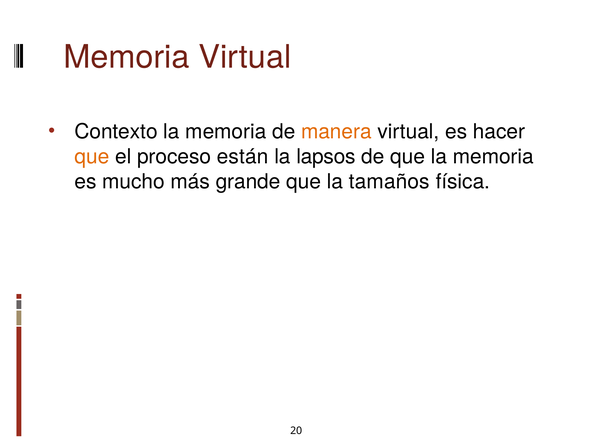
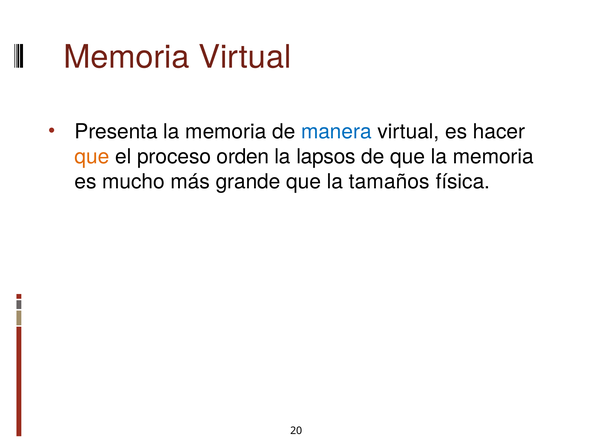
Contexto: Contexto -> Presenta
manera colour: orange -> blue
están: están -> orden
